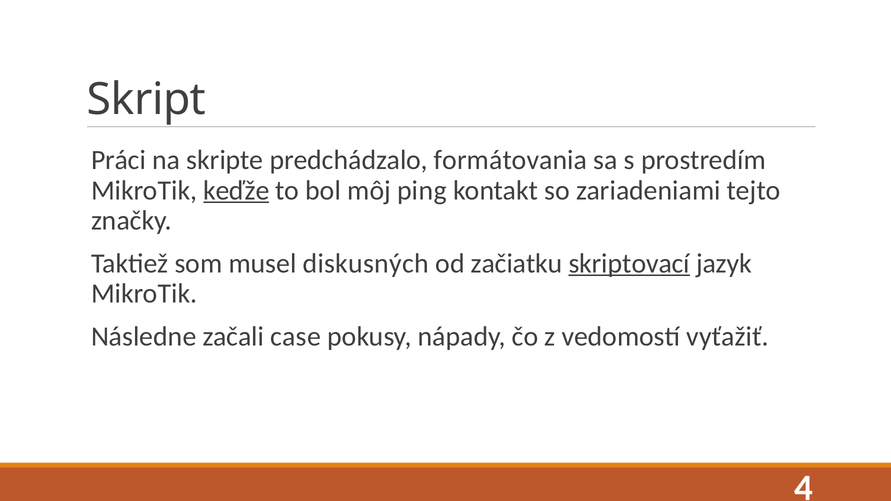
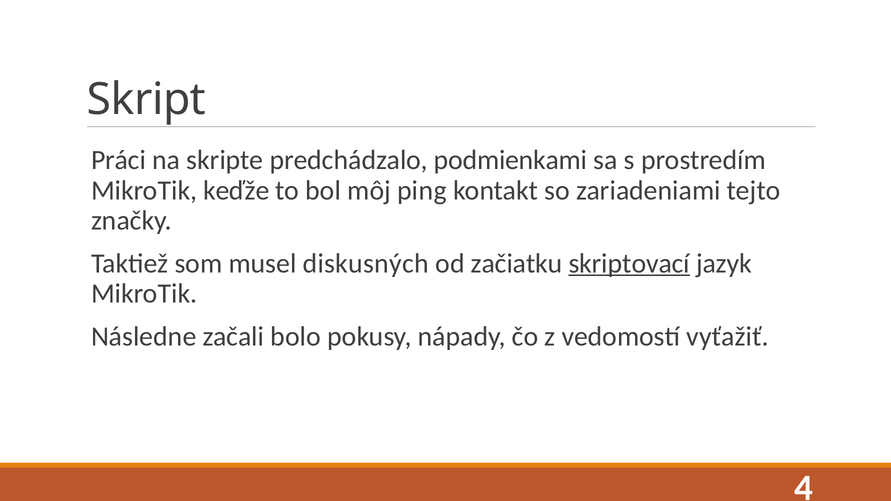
formátovania: formátovania -> podmienkami
keďže underline: present -> none
case: case -> bolo
